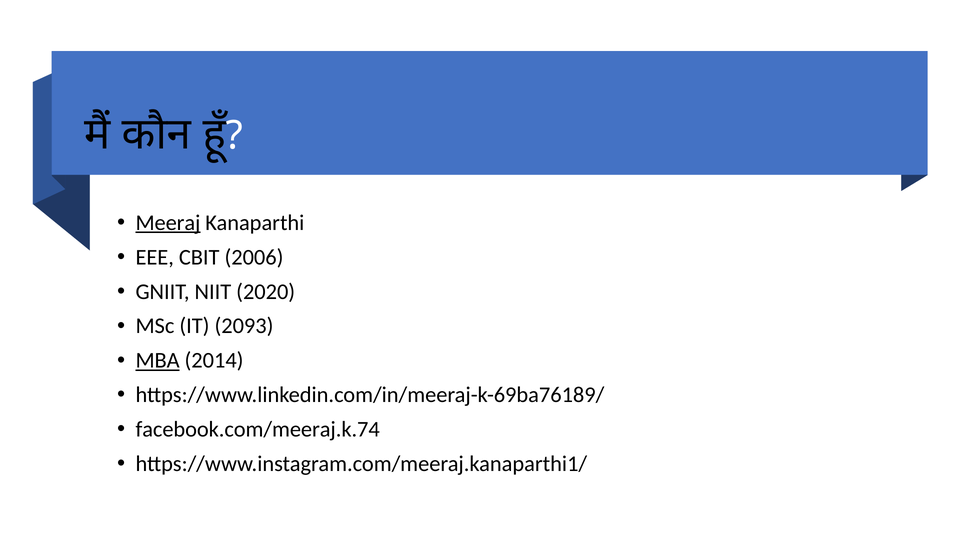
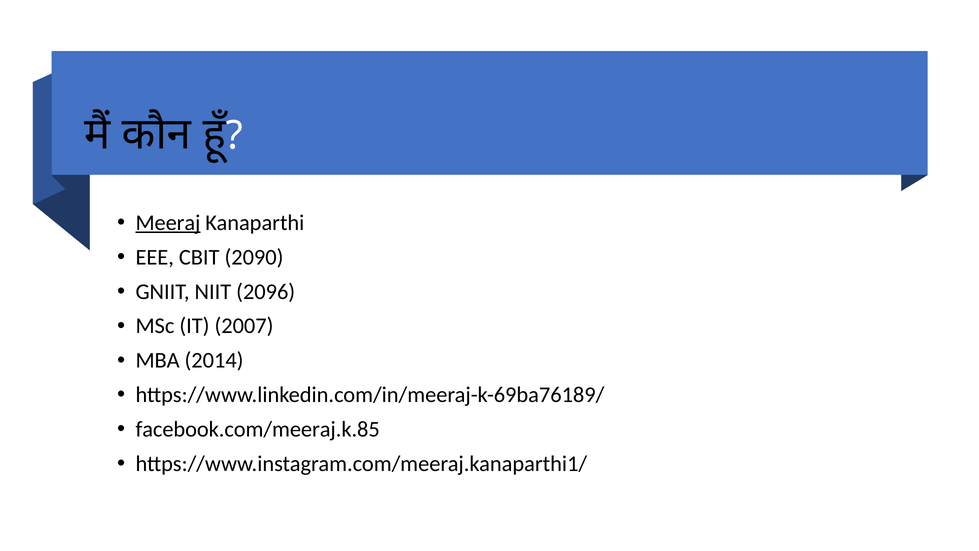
2006: 2006 -> 2090
2020: 2020 -> 2096
2093: 2093 -> 2007
MBA underline: present -> none
facebook.com/meeraj.k.74: facebook.com/meeraj.k.74 -> facebook.com/meeraj.k.85
